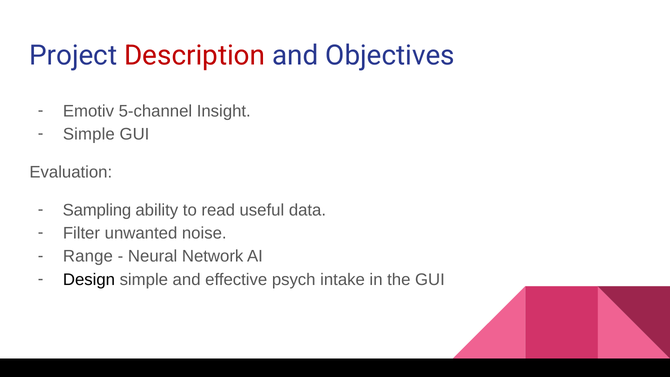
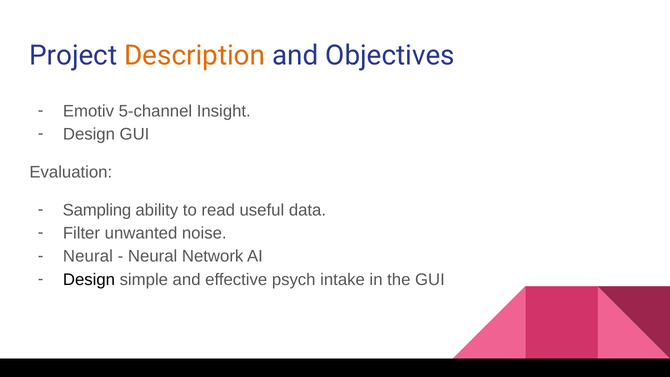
Description colour: red -> orange
Simple at (89, 134): Simple -> Design
Range at (88, 256): Range -> Neural
